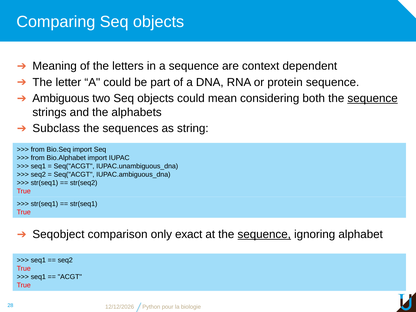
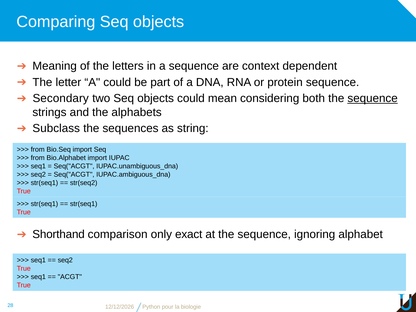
Ambiguous: Ambiguous -> Secondary
Seqobject: Seqobject -> Shorthand
sequence at (264, 234) underline: present -> none
